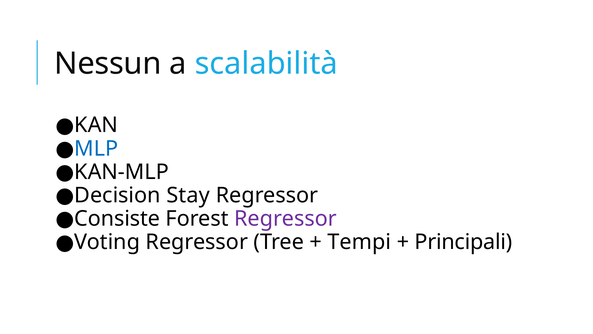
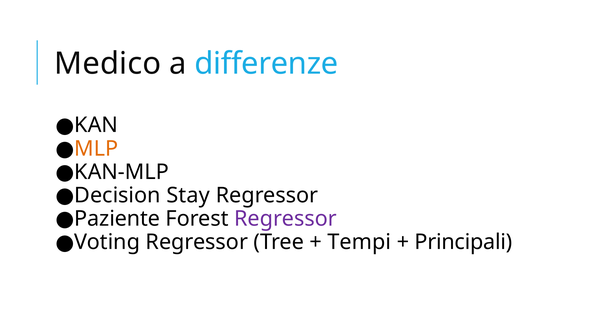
Nessun: Nessun -> Medico
scalabilità: scalabilità -> differenze
MLP colour: blue -> orange
Consiste: Consiste -> Paziente
